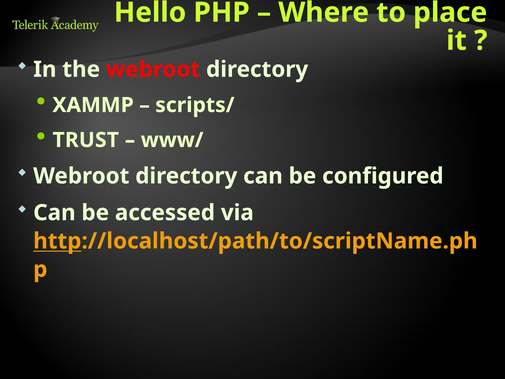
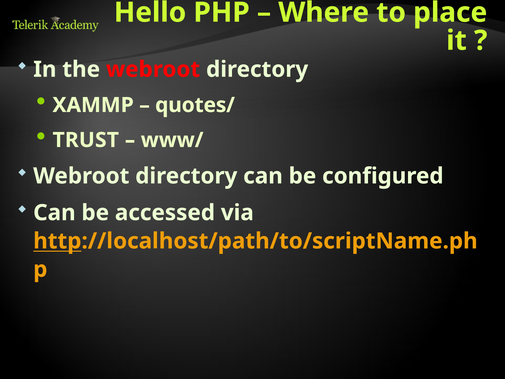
scripts/: scripts/ -> quotes/
